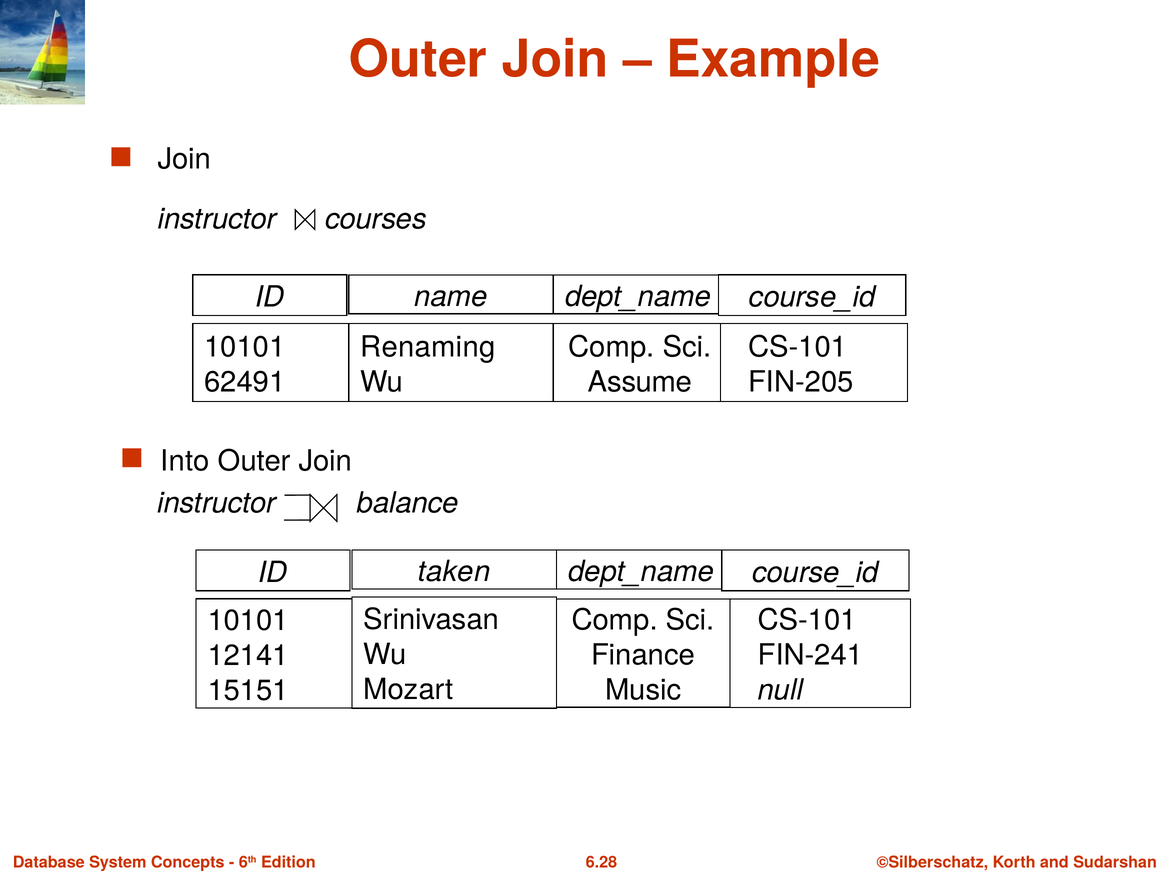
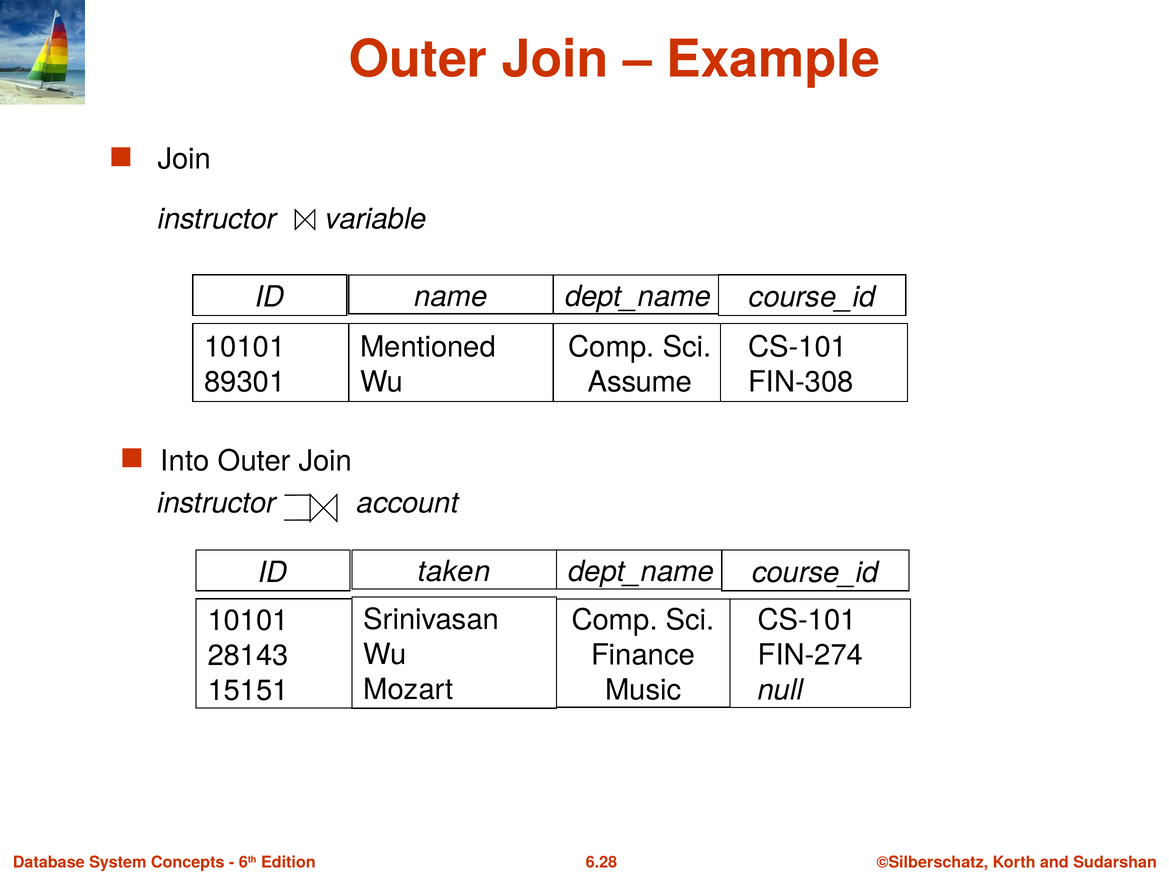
courses: courses -> variable
Renaming: Renaming -> Mentioned
62491: 62491 -> 89301
FIN-205: FIN-205 -> FIN-308
balance: balance -> account
FIN-241: FIN-241 -> FIN-274
12141: 12141 -> 28143
